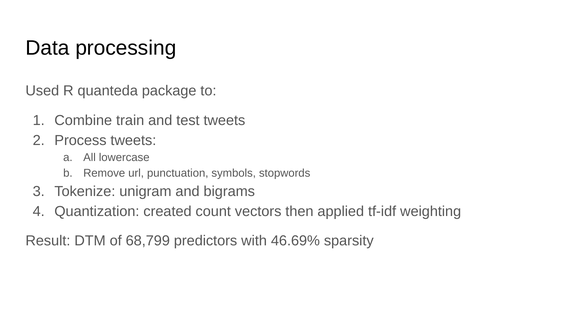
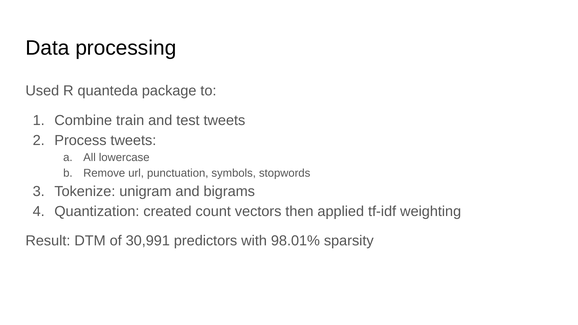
68,799: 68,799 -> 30,991
46.69%: 46.69% -> 98.01%
